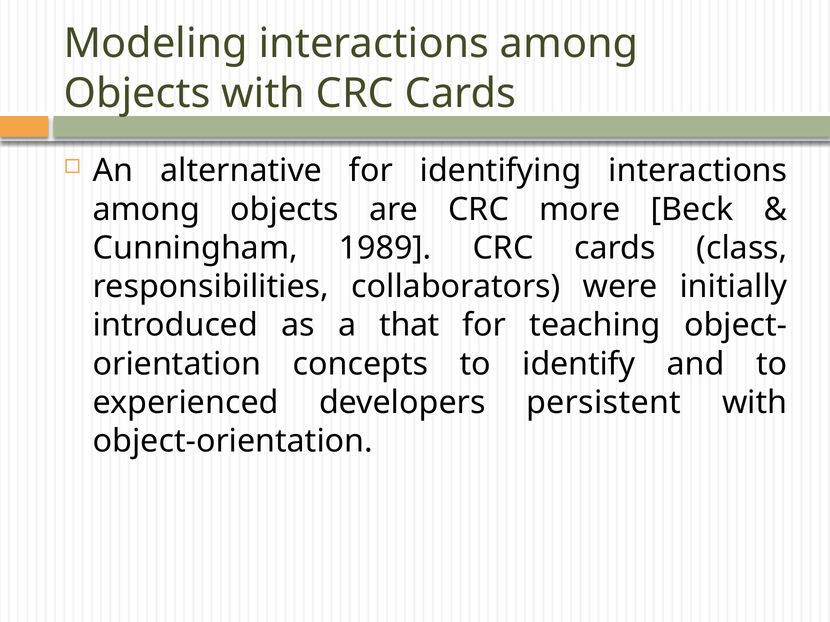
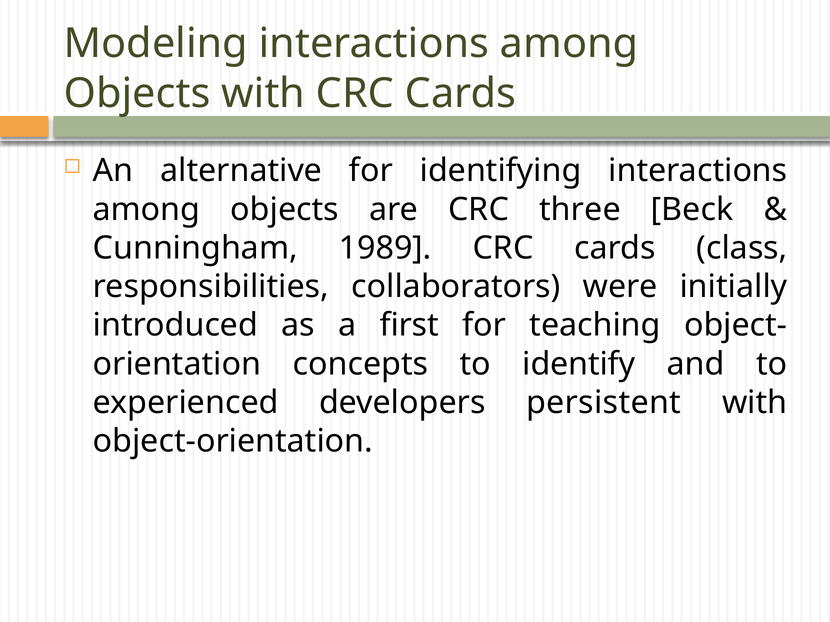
more: more -> three
that: that -> first
